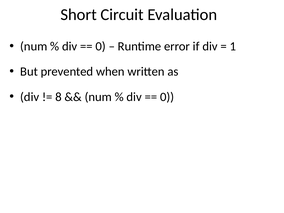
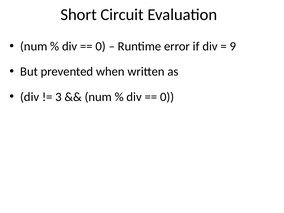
1: 1 -> 9
8: 8 -> 3
